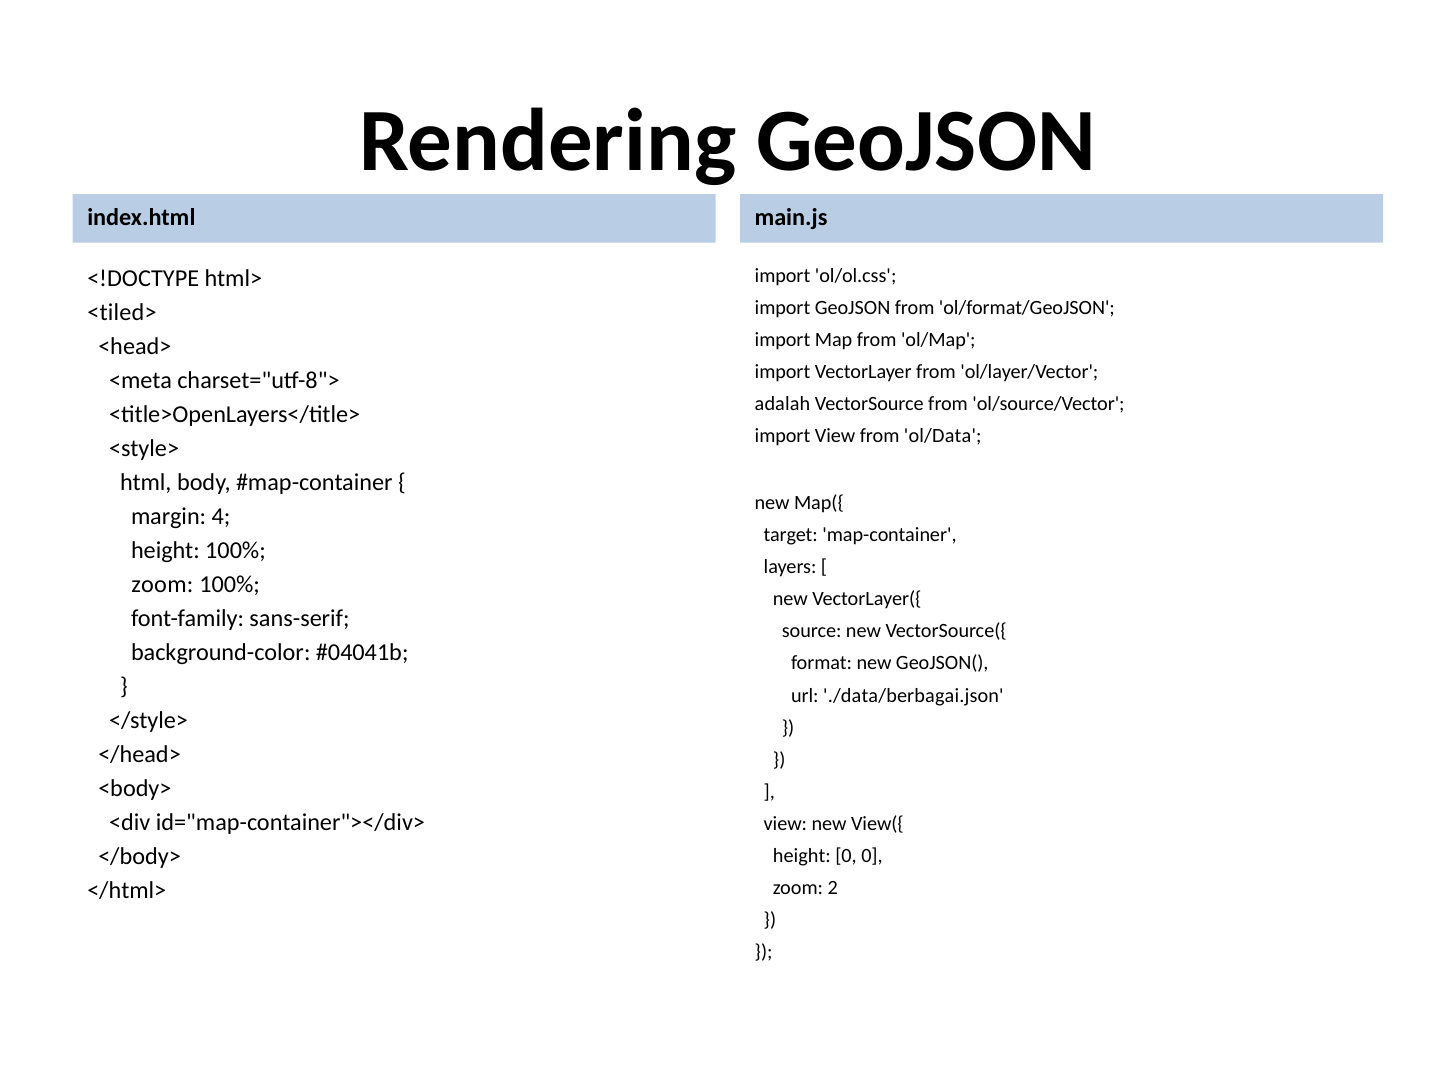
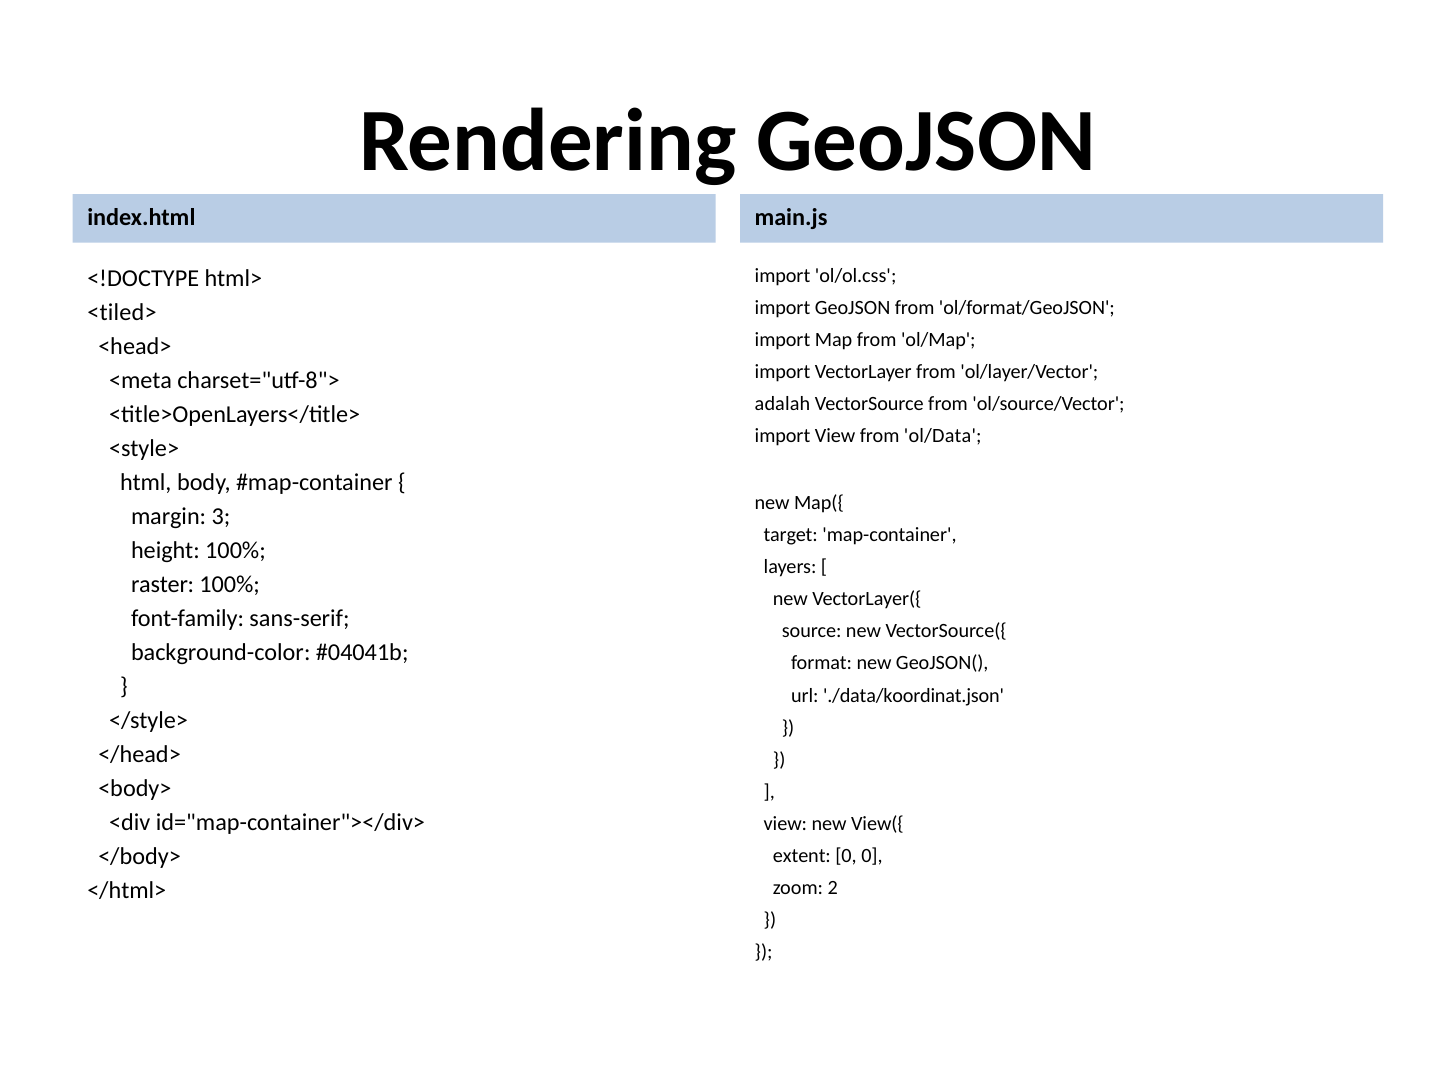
4: 4 -> 3
zoom at (162, 584): zoom -> raster
./data/berbagai.json: ./data/berbagai.json -> ./data/koordinat.json
height at (802, 856): height -> extent
